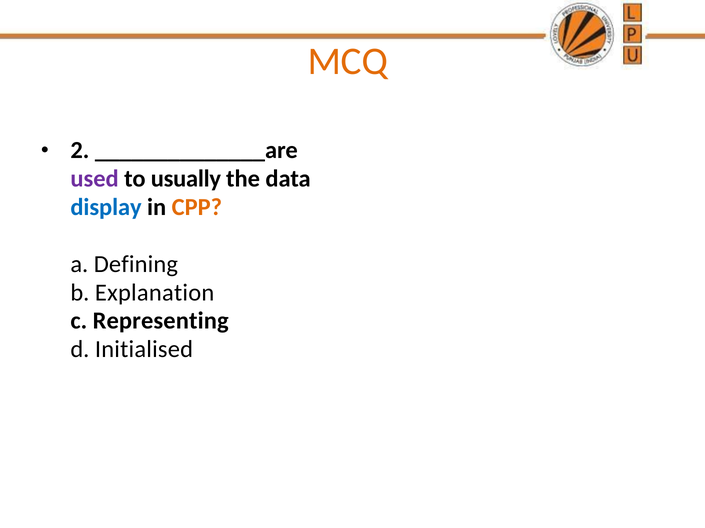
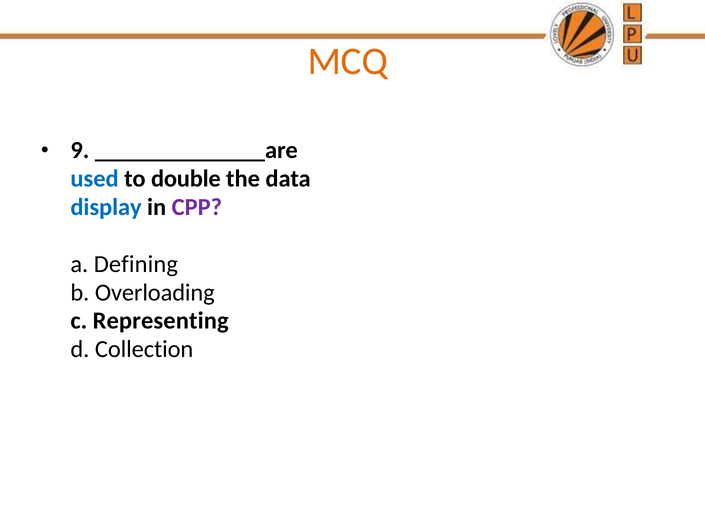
2: 2 -> 9
used colour: purple -> blue
usually: usually -> double
CPP colour: orange -> purple
Explanation: Explanation -> Overloading
Initialised: Initialised -> Collection
